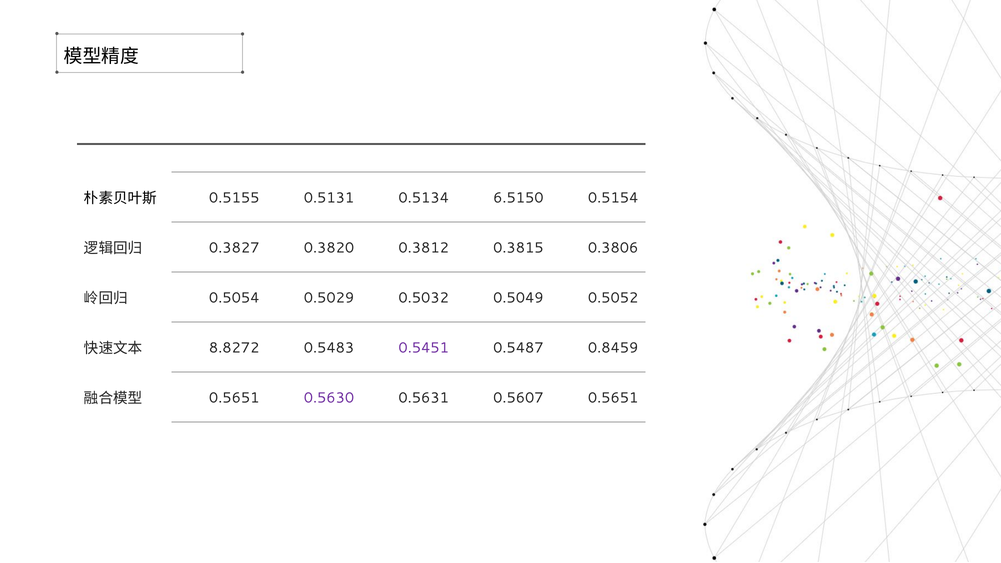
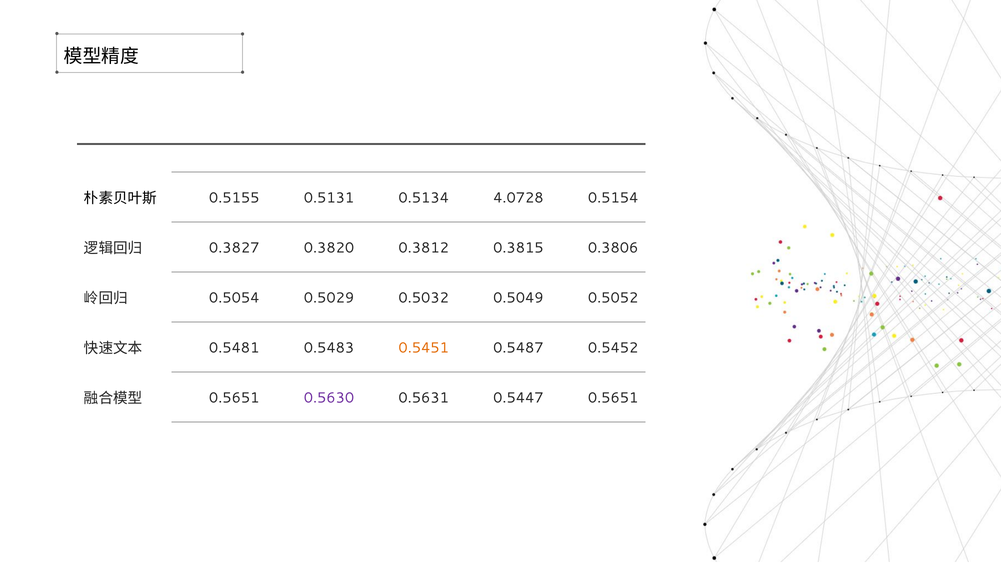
6.5150: 6.5150 -> 4.0728
8.8272: 8.8272 -> 0.5481
0.5451 colour: purple -> orange
0.8459: 0.8459 -> 0.5452
0.5607: 0.5607 -> 0.5447
